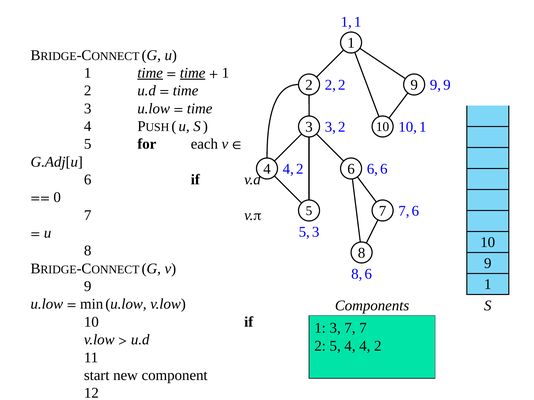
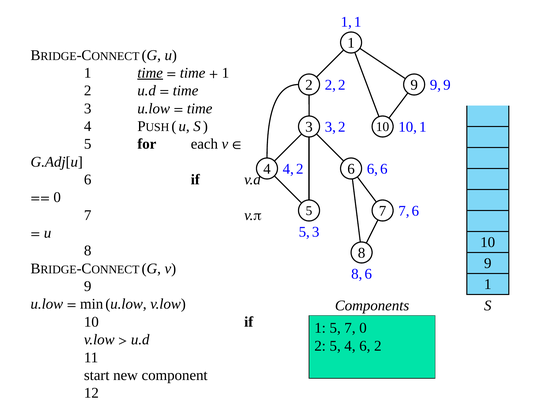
time at (193, 73) underline: present -> none
1 3: 3 -> 5
7 7: 7 -> 0
4 4: 4 -> 6
